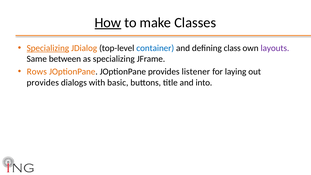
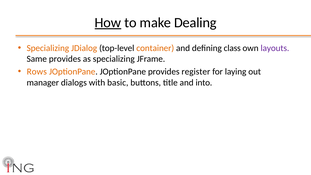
Classes: Classes -> Dealing
Specializing at (48, 48) underline: present -> none
container colour: blue -> orange
Same between: between -> provides
listener: listener -> register
provides at (43, 83): provides -> manager
